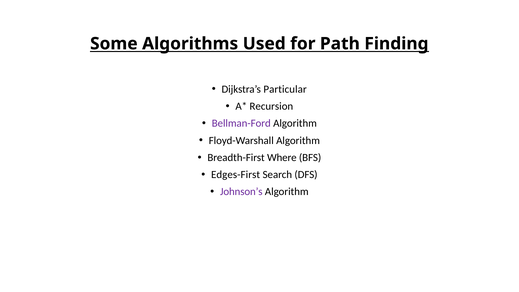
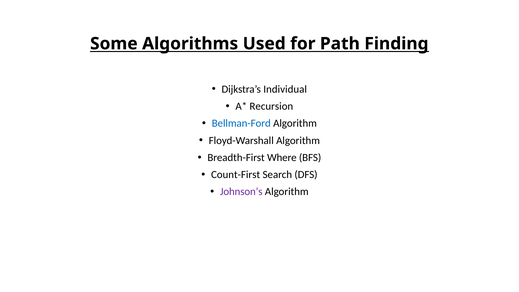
Particular: Particular -> Individual
Bellman-Ford colour: purple -> blue
Edges-First: Edges-First -> Count-First
